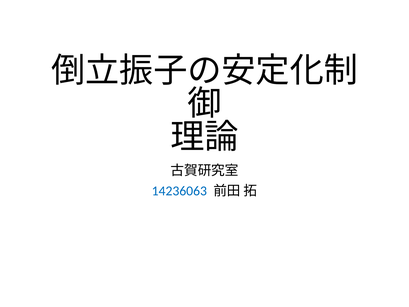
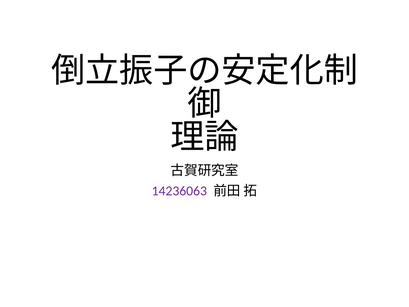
14236063 colour: blue -> purple
